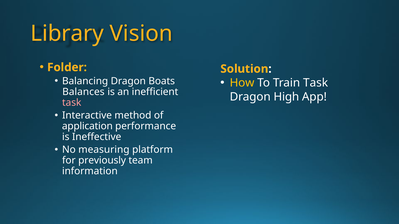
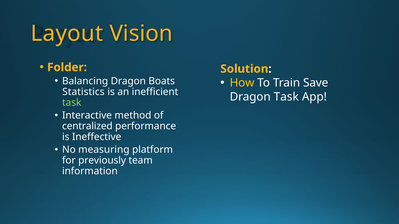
Library: Library -> Layout
Train Task: Task -> Save
Balances: Balances -> Statistics
Dragon High: High -> Task
task at (72, 103) colour: pink -> light green
application: application -> centralized
